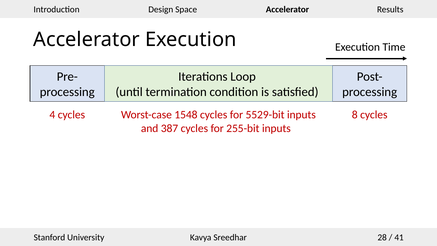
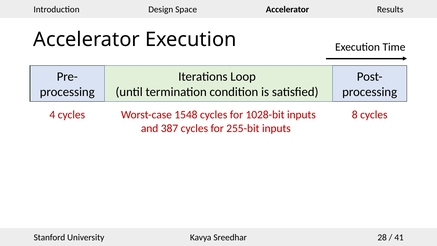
5529-bit: 5529-bit -> 1028-bit
